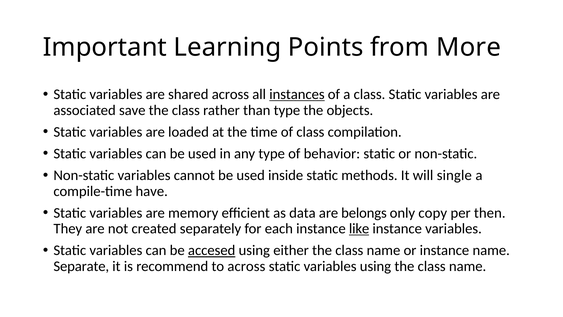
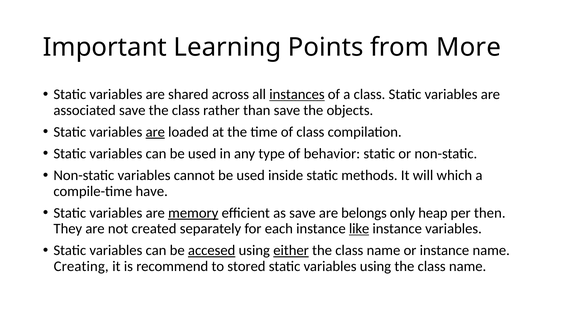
than type: type -> save
are at (155, 132) underline: none -> present
single: single -> which
memory underline: none -> present
as data: data -> save
copy: copy -> heap
either underline: none -> present
Separate: Separate -> Creating
to across: across -> stored
